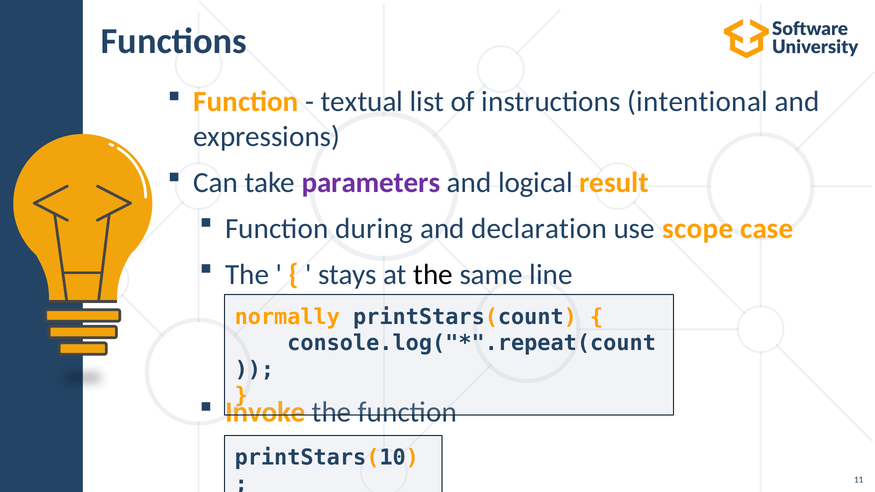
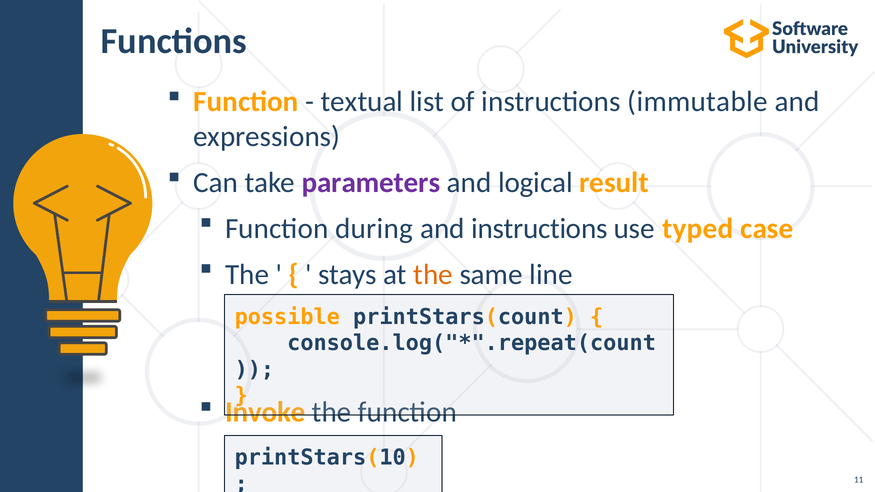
intentional: intentional -> immutable
and declaration: declaration -> instructions
scope: scope -> typed
the at (433, 275) colour: black -> orange
normally: normally -> possible
